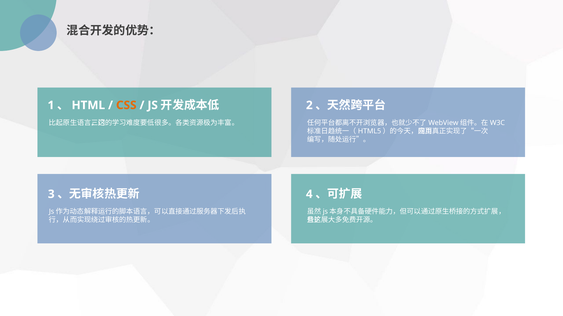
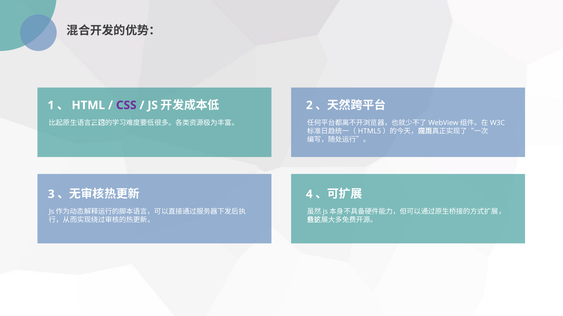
CSS colour: orange -> purple
